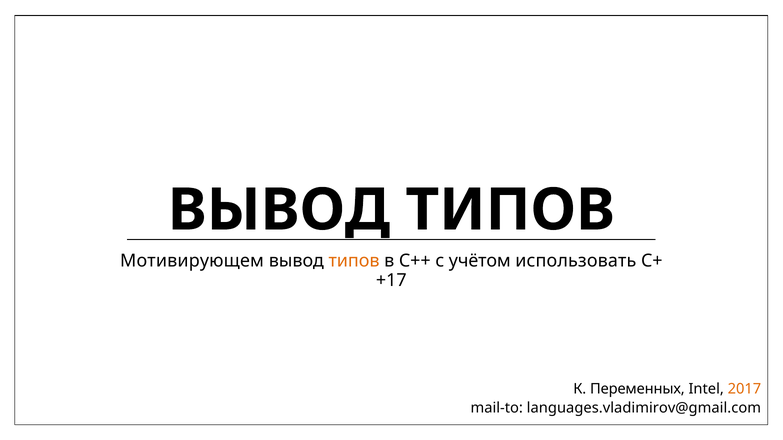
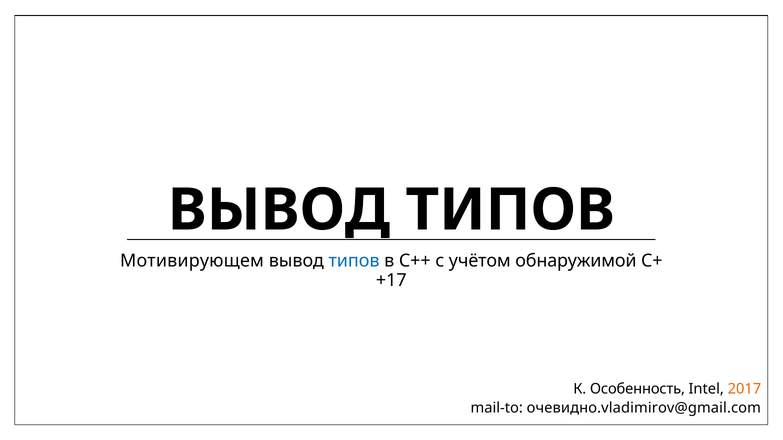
типов at (354, 261) colour: orange -> blue
использовать: использовать -> обнаружимой
Переменных: Переменных -> Особенность
languages.vladimirov@gmail.com: languages.vladimirov@gmail.com -> очевидно.vladimirov@gmail.com
